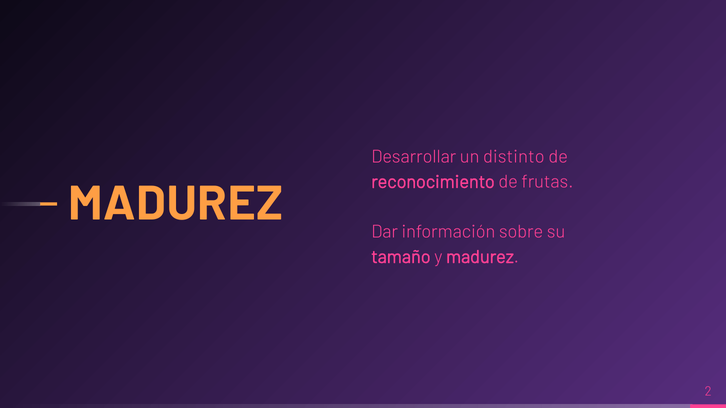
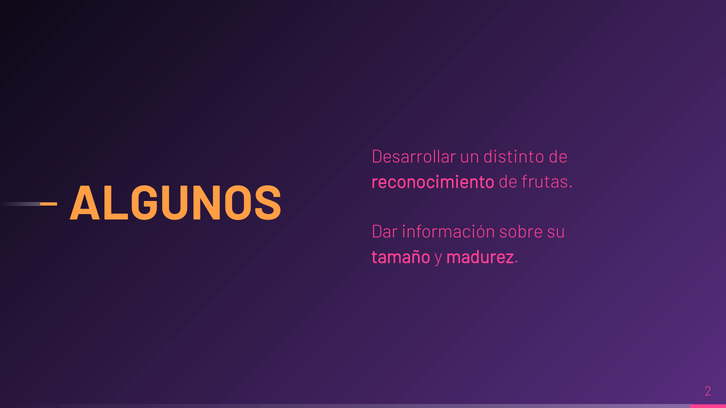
MADUREZ at (176, 204): MADUREZ -> ALGUNOS
